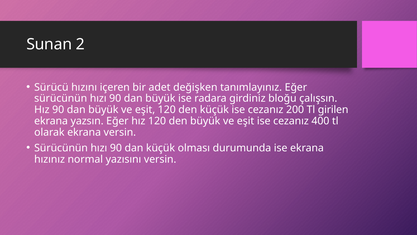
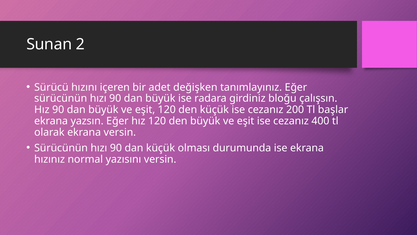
girilen: girilen -> başlar
